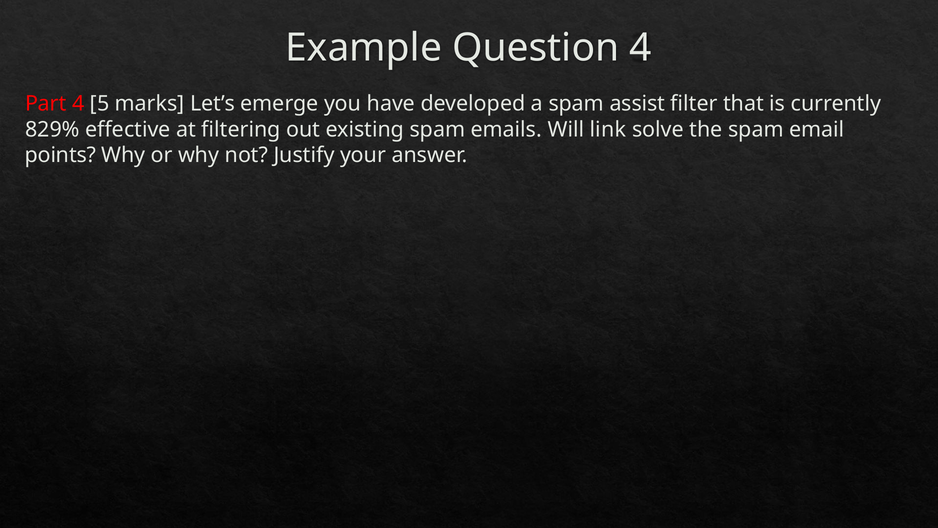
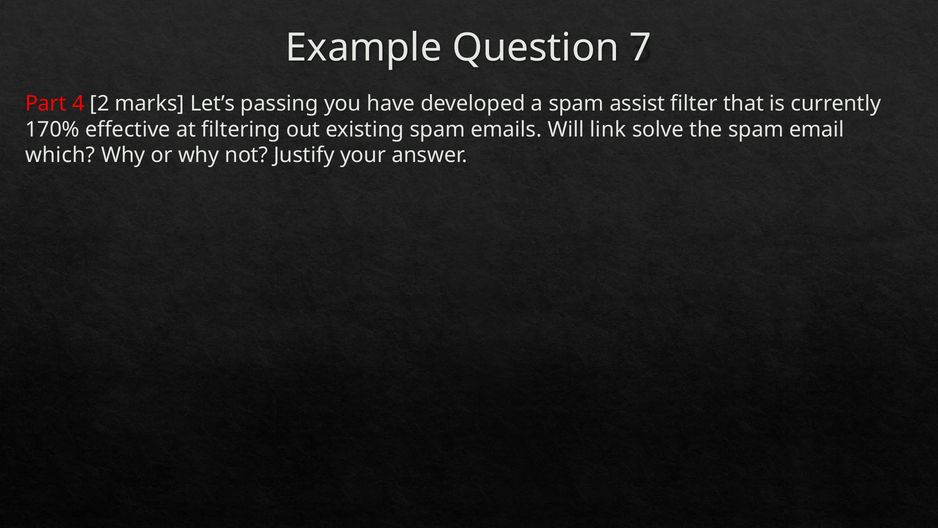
Question 4: 4 -> 7
5: 5 -> 2
emerge: emerge -> passing
829%: 829% -> 170%
points: points -> which
